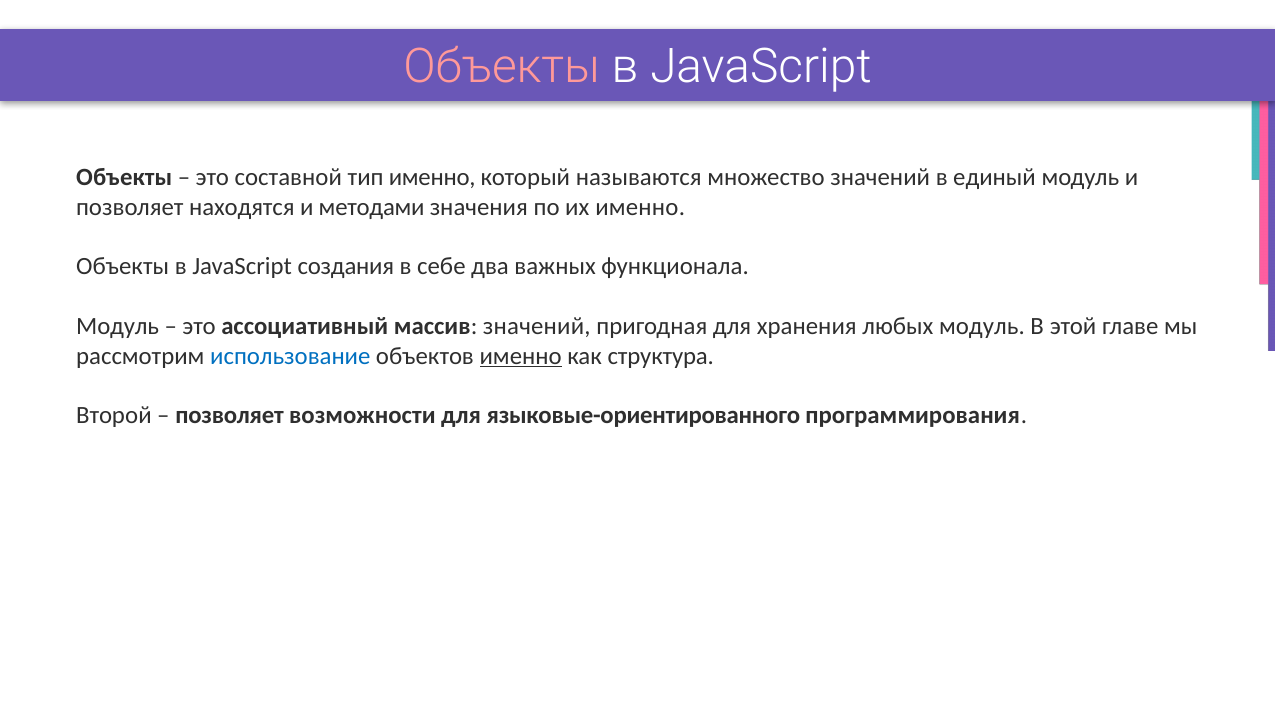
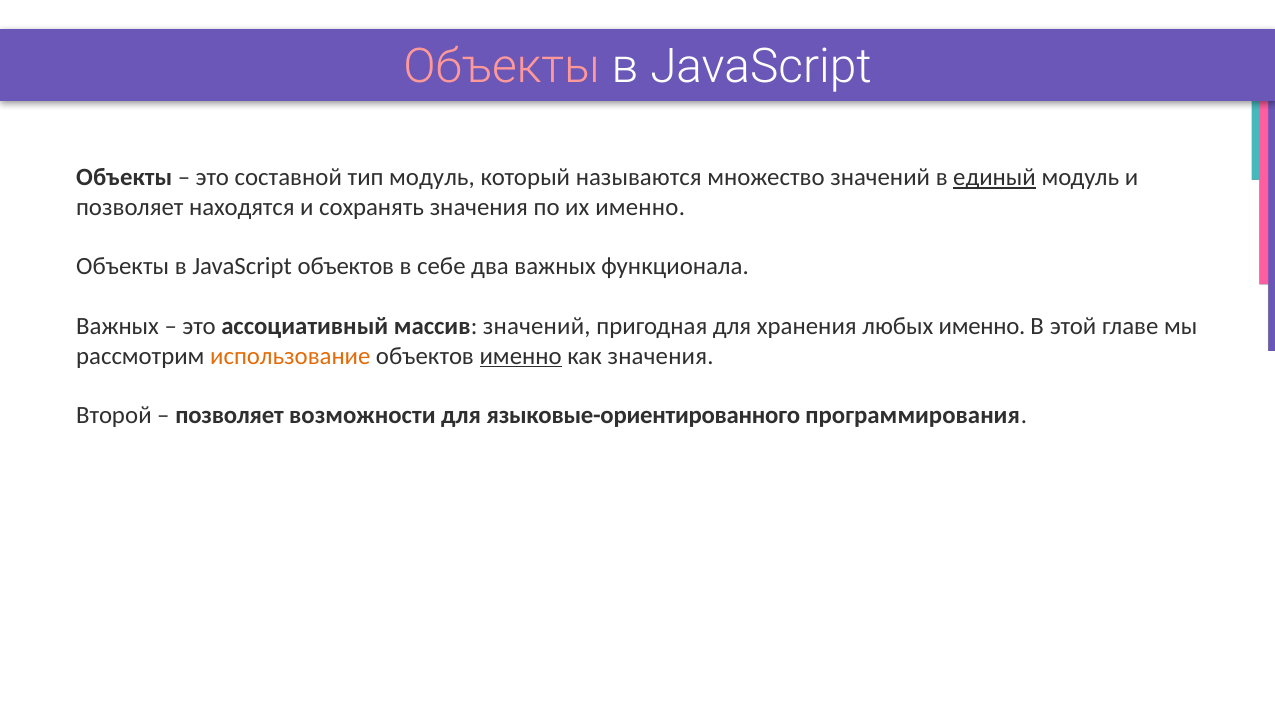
тип именно: именно -> модуль
единый underline: none -> present
методами: методами -> сохранять
JavaScript создания: создания -> объектов
Модуль at (118, 326): Модуль -> Важных
любых модуль: модуль -> именно
использование colour: blue -> orange
как структура: структура -> значения
